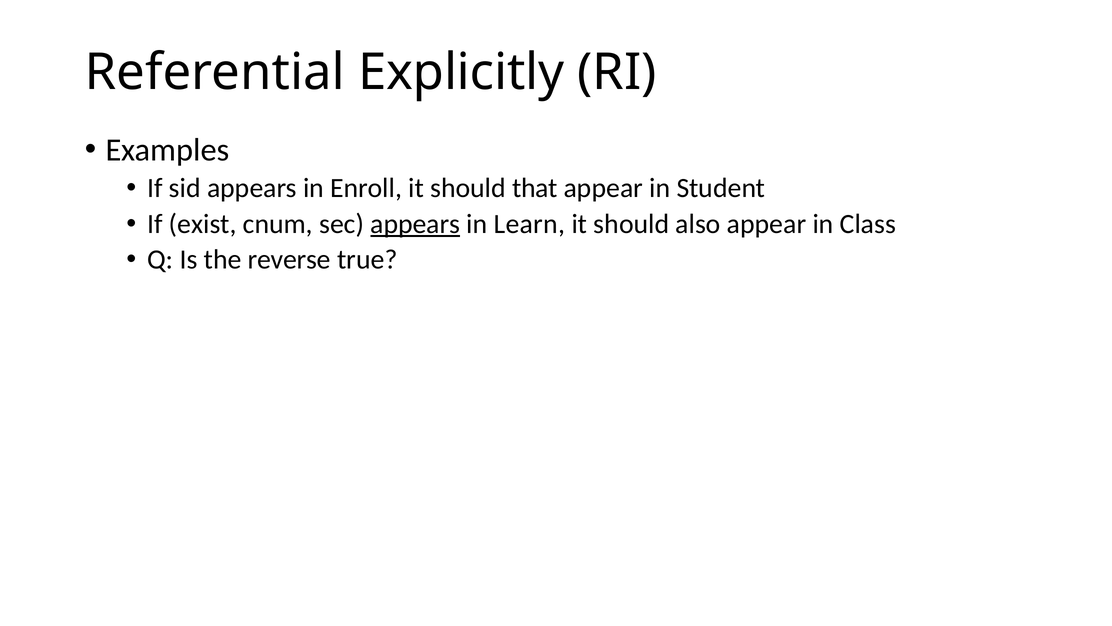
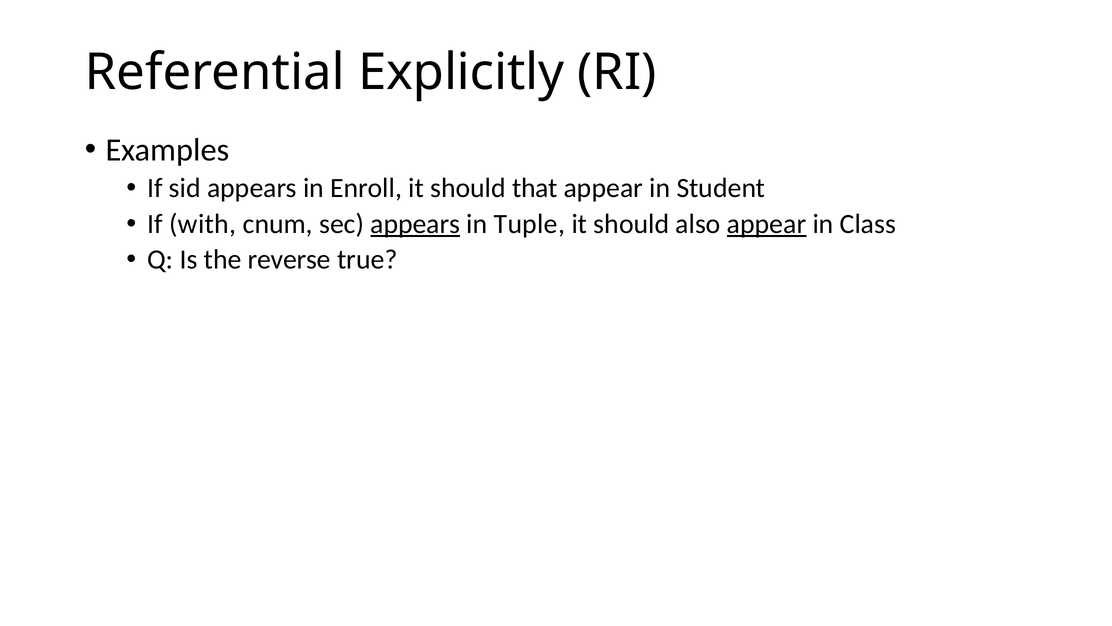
exist: exist -> with
Learn: Learn -> Tuple
appear at (767, 224) underline: none -> present
